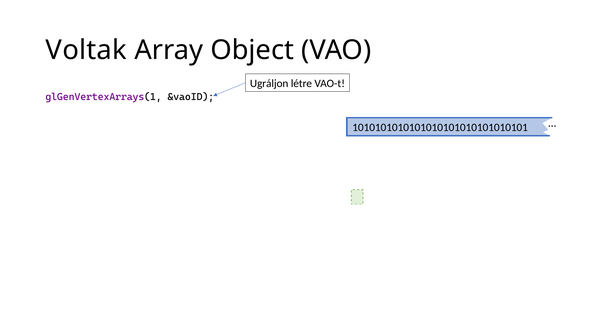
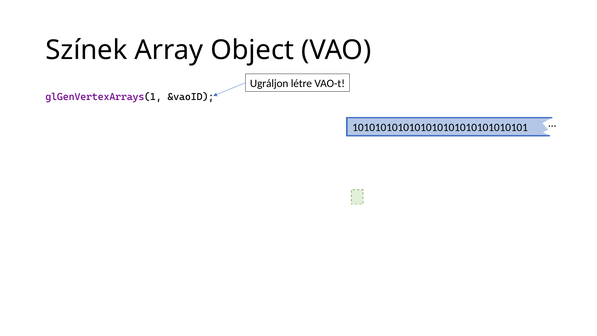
Voltak: Voltak -> Színek
